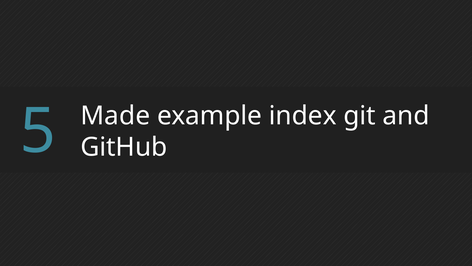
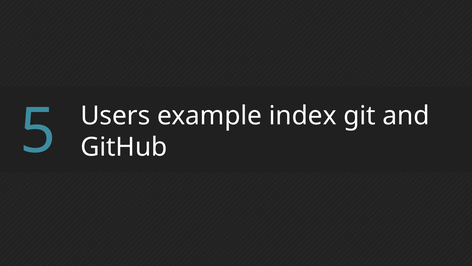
Made: Made -> Users
